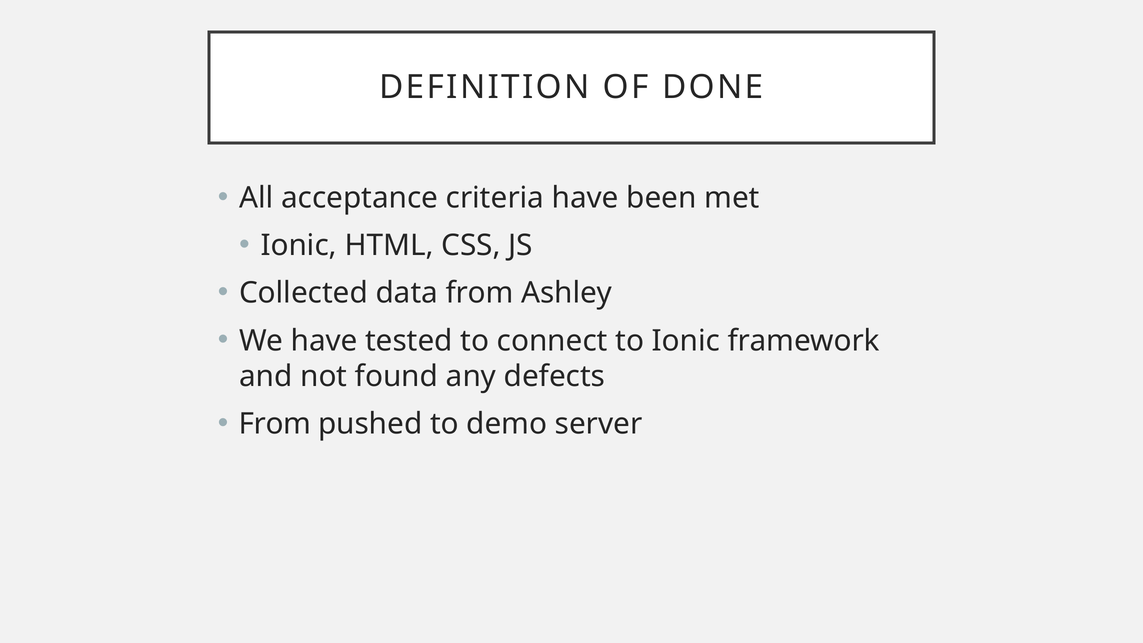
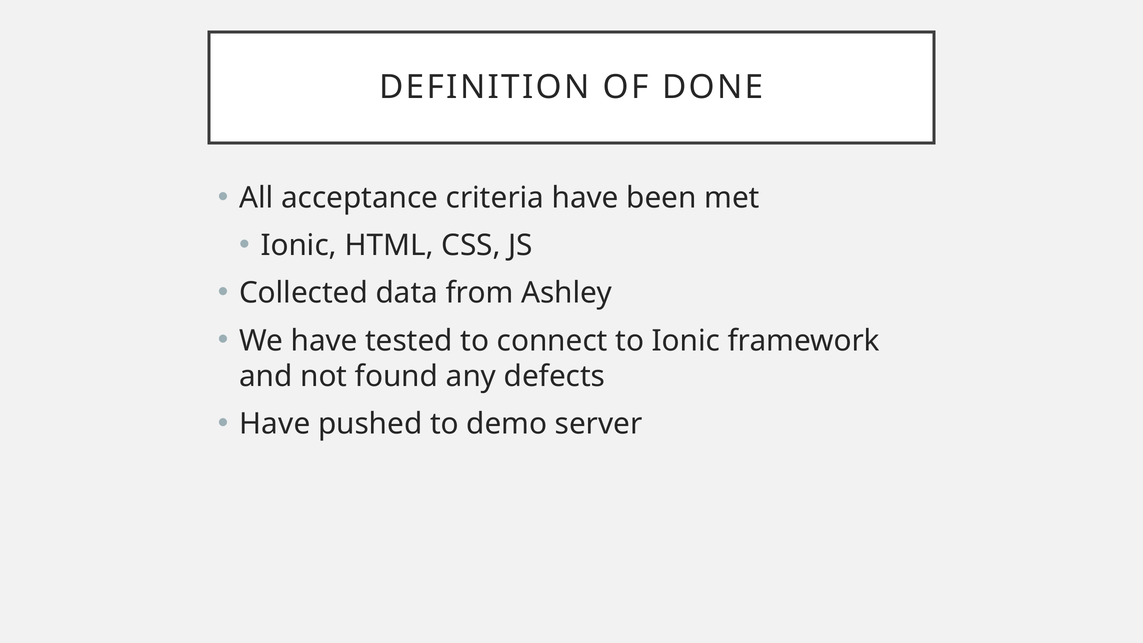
From at (275, 424): From -> Have
